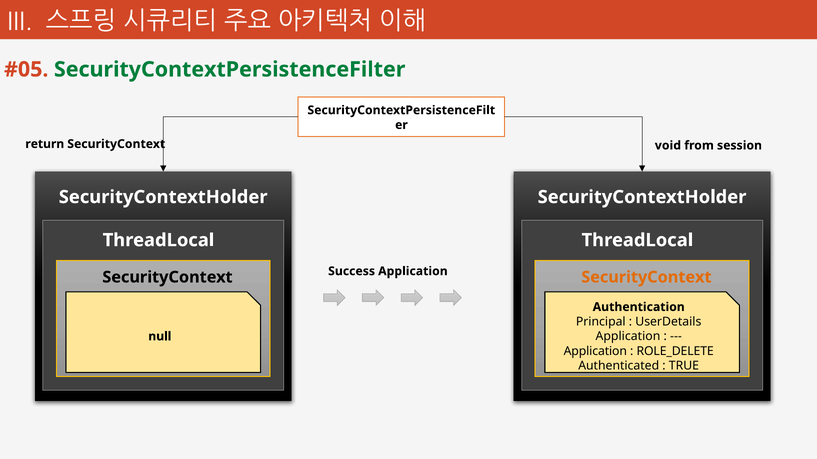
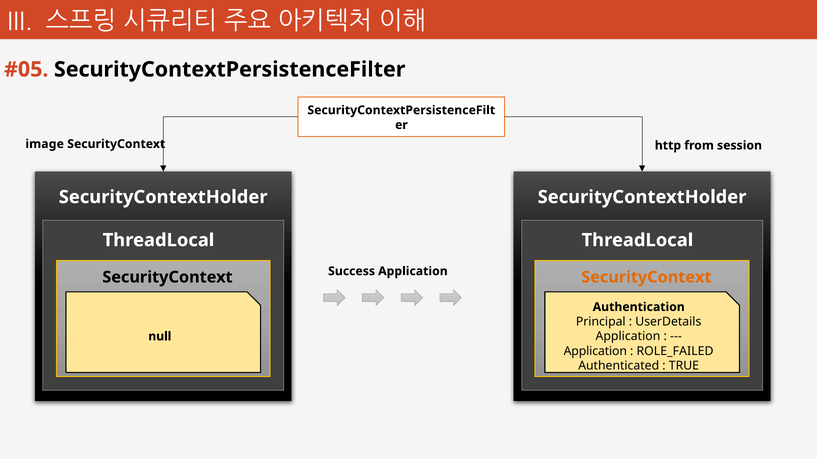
SecurityContextPersistenceFilter colour: green -> black
return: return -> image
void: void -> http
ROLE_DELETE: ROLE_DELETE -> ROLE_FAILED
